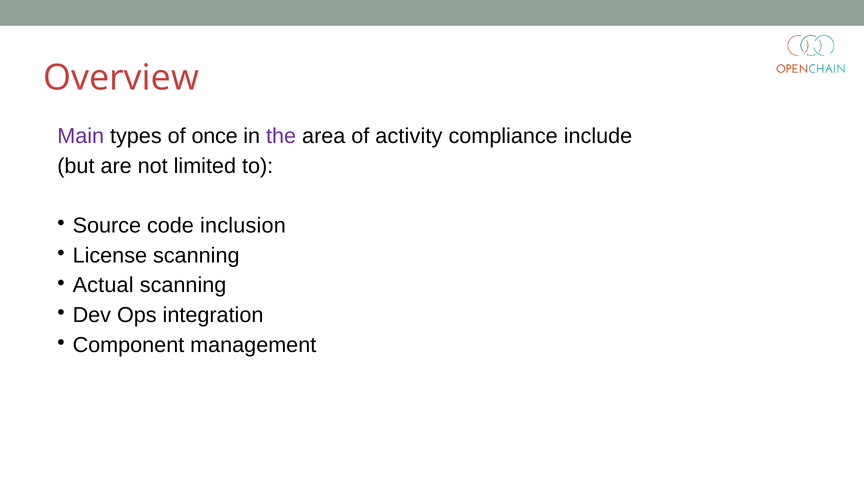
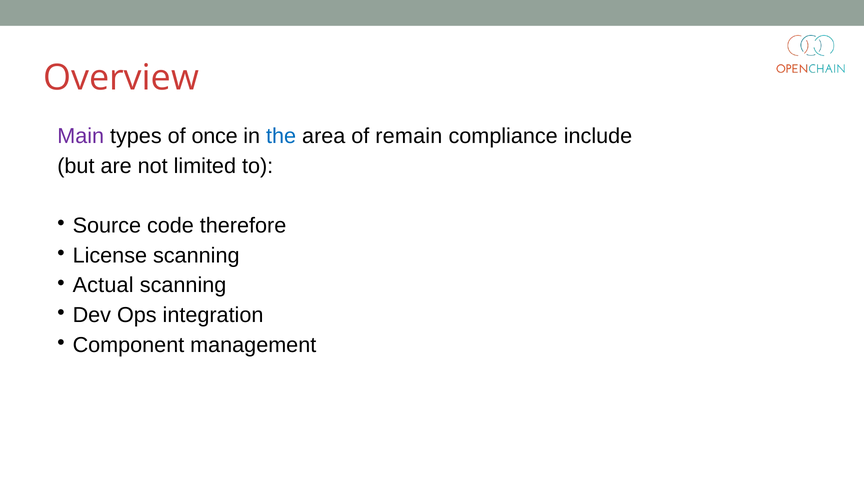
the colour: purple -> blue
activity: activity -> remain
inclusion: inclusion -> therefore
